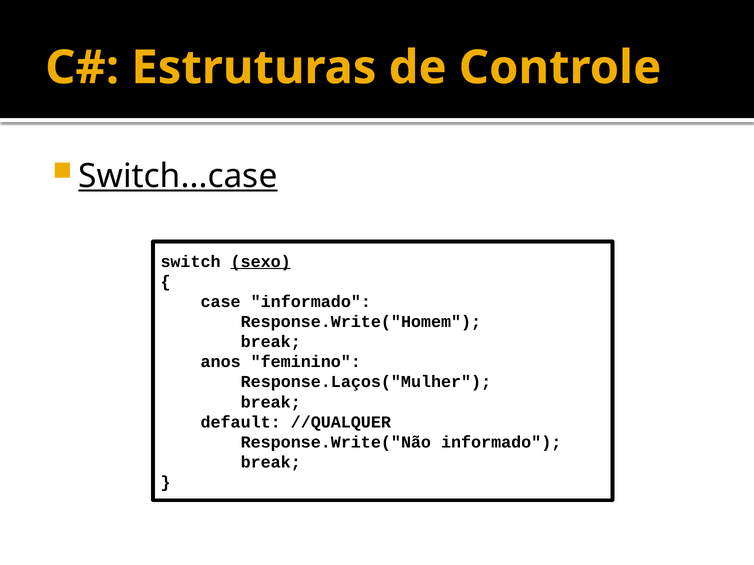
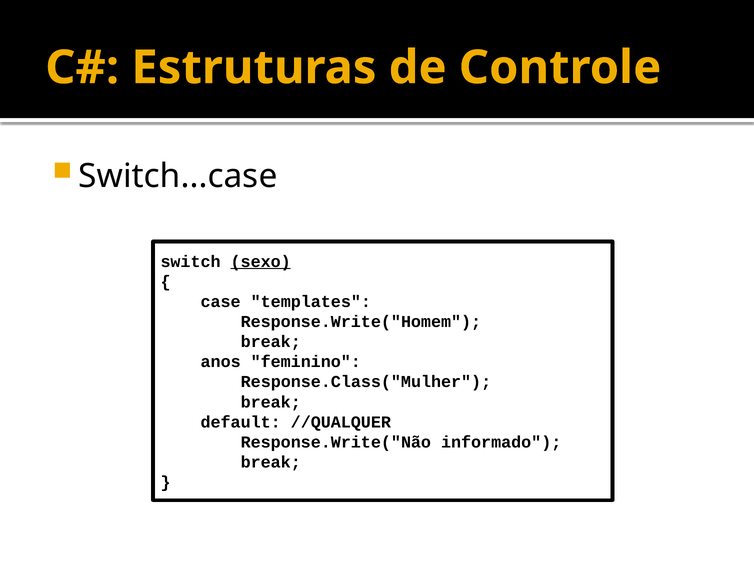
Switch...case underline: present -> none
case informado: informado -> templates
Response.Laços("Mulher: Response.Laços("Mulher -> Response.Class("Mulher
